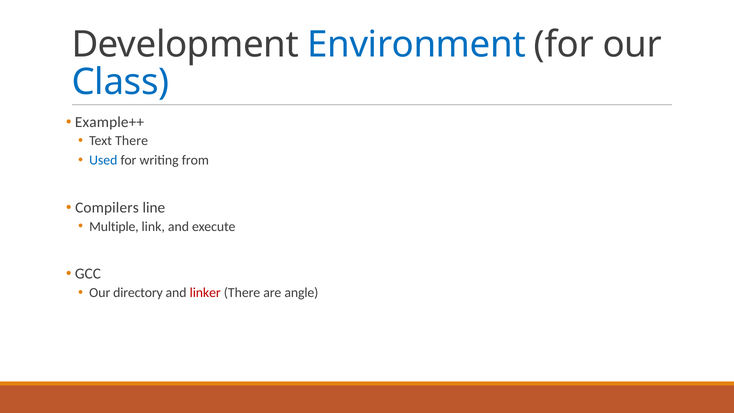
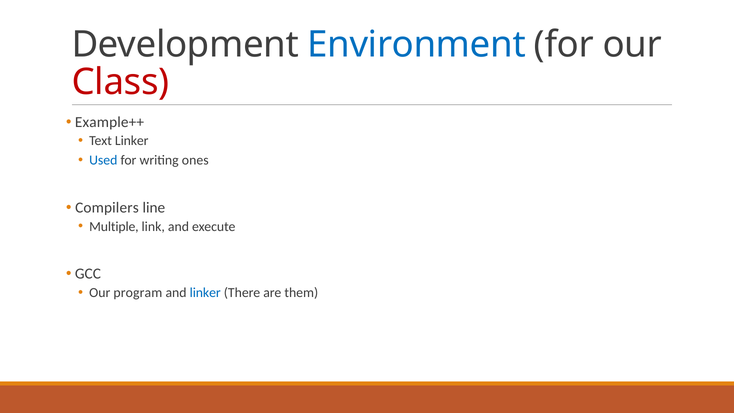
Class colour: blue -> red
Text There: There -> Linker
from: from -> ones
directory: directory -> program
linker at (205, 293) colour: red -> blue
angle: angle -> them
